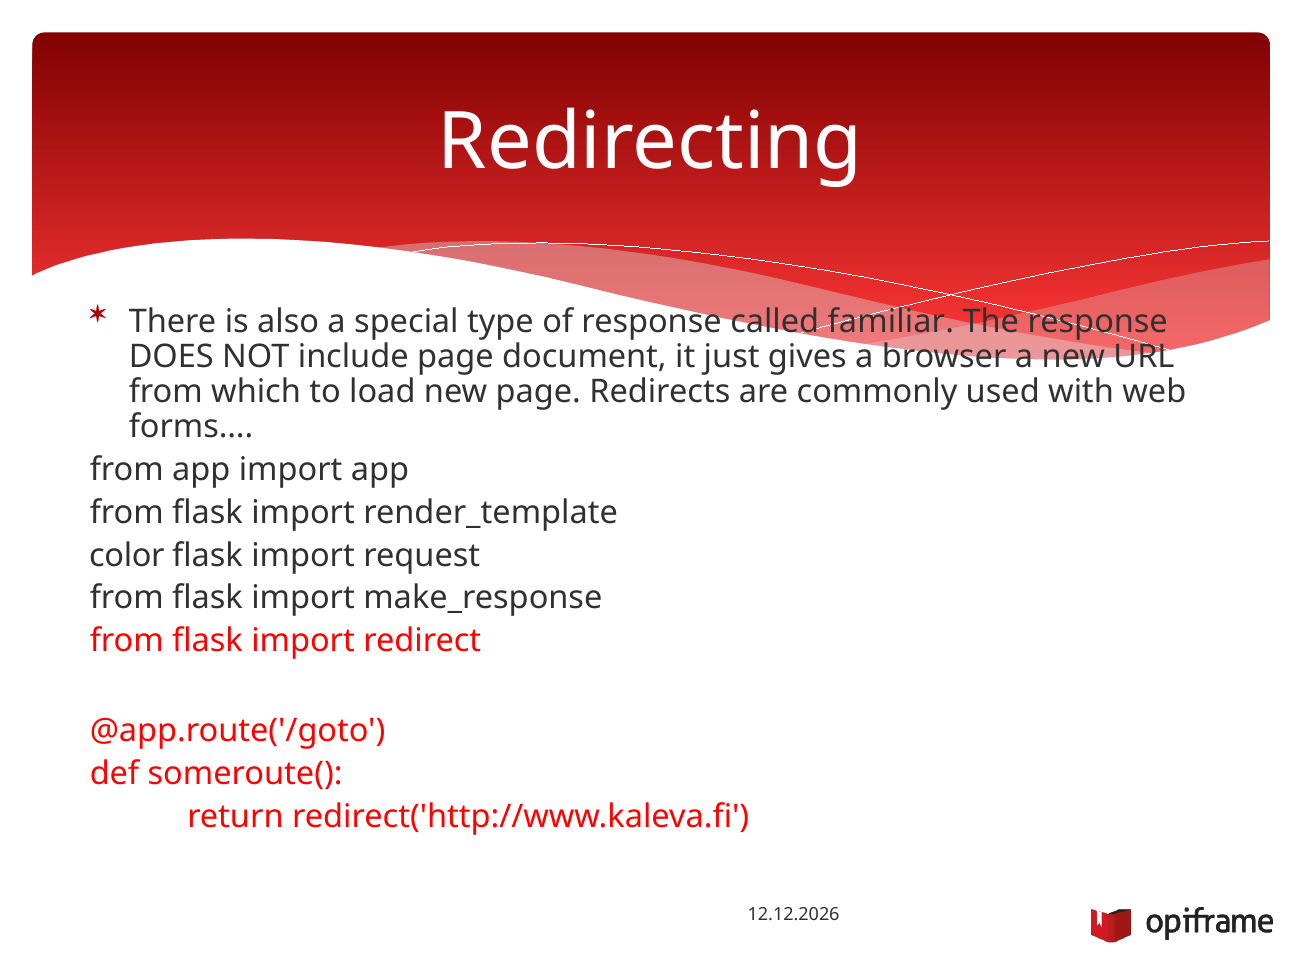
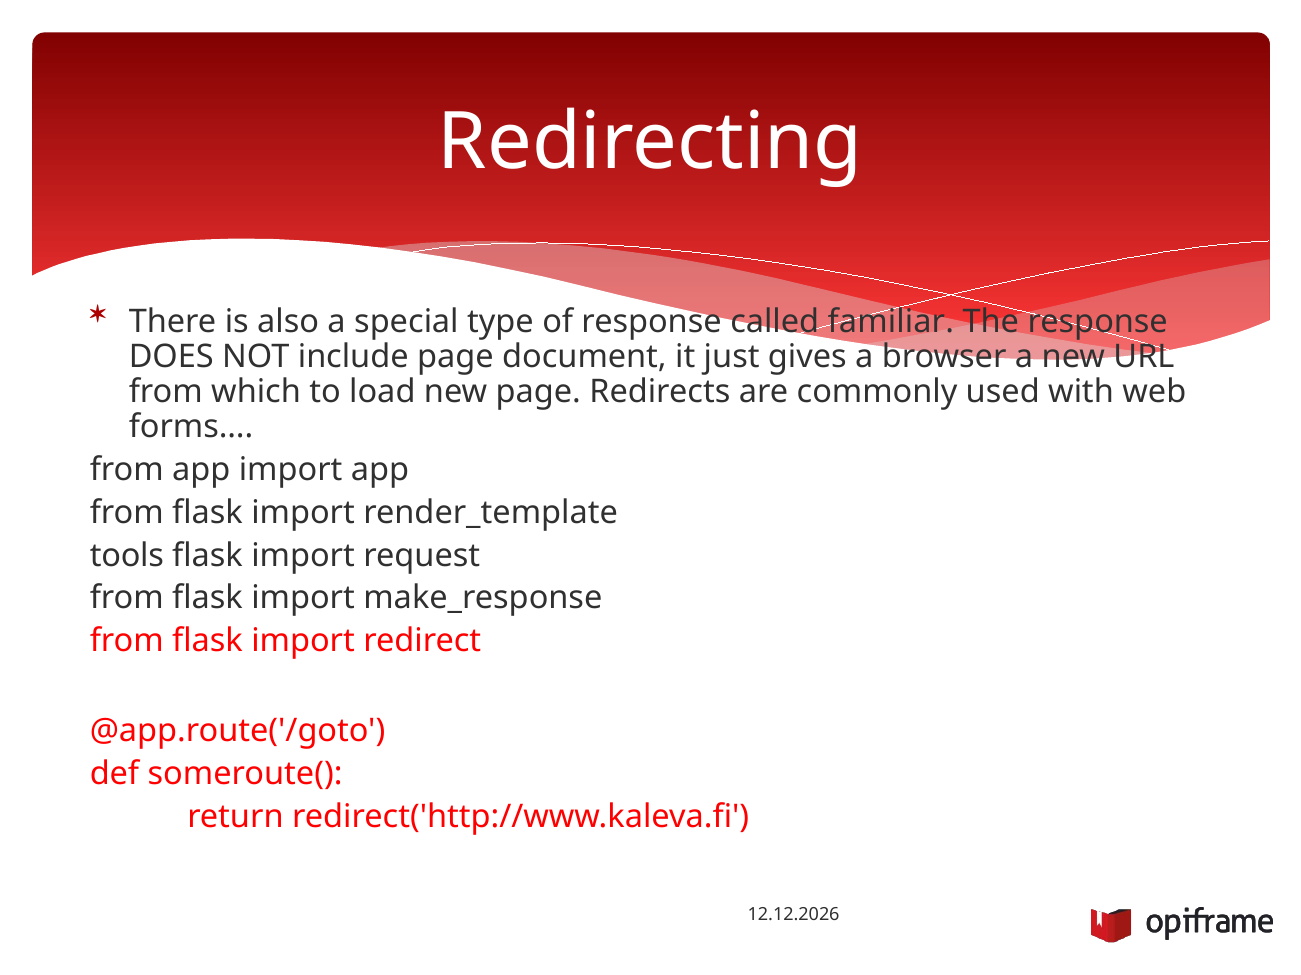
color: color -> tools
